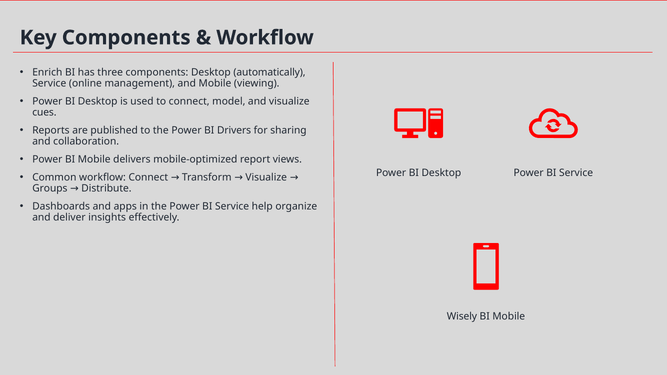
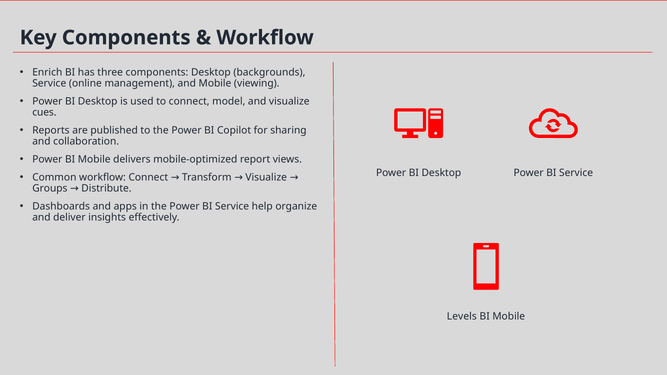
automatically: automatically -> backgrounds
Drivers: Drivers -> Copilot
Wisely: Wisely -> Levels
